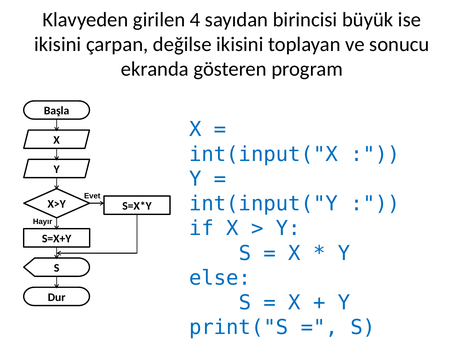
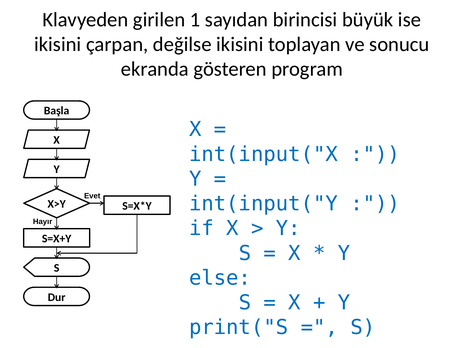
4: 4 -> 1
